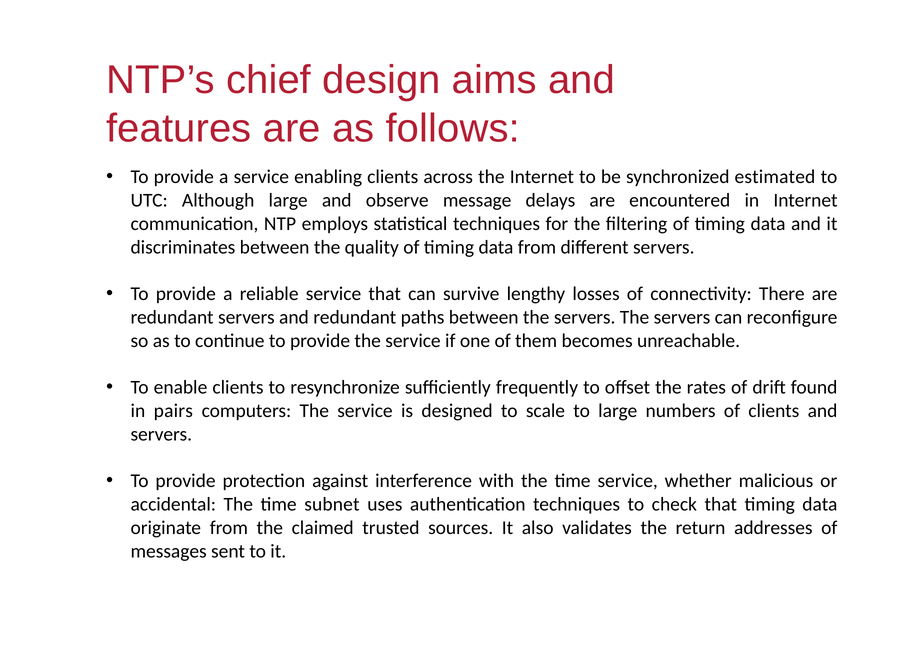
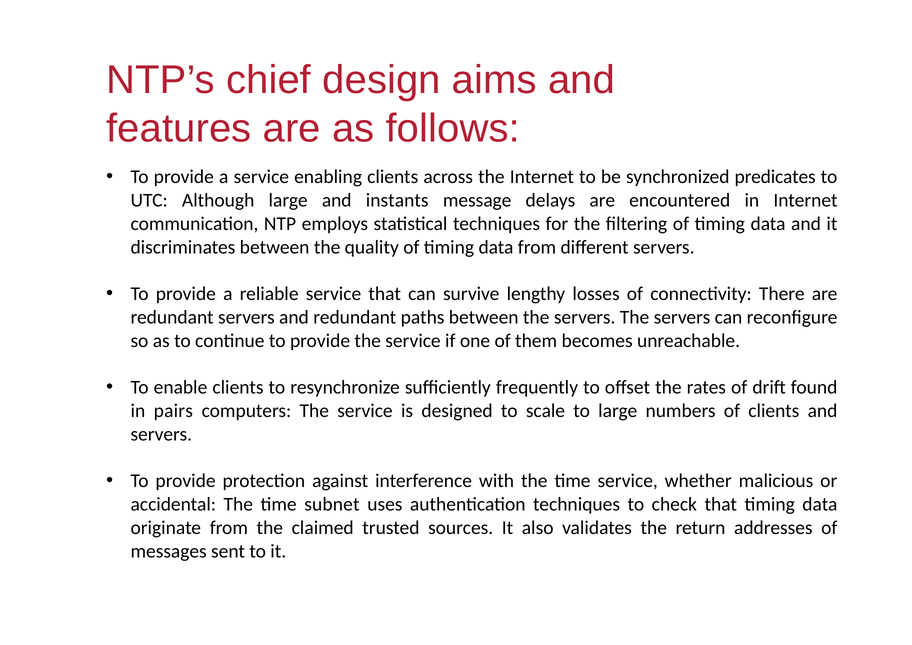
estimated: estimated -> predicates
observe: observe -> instants
